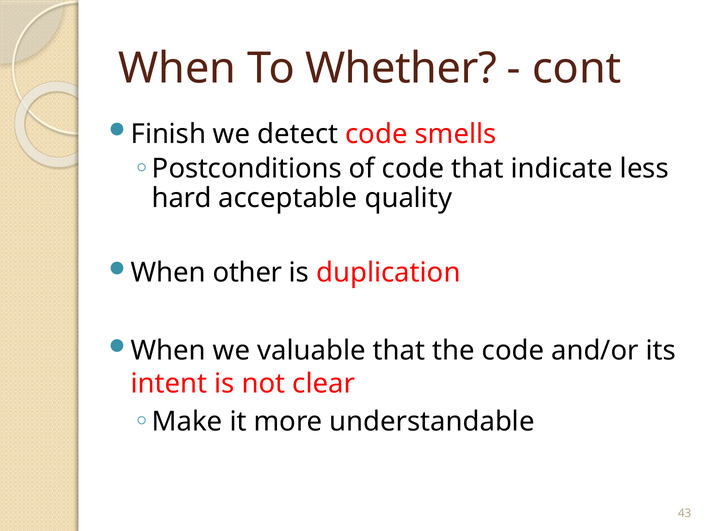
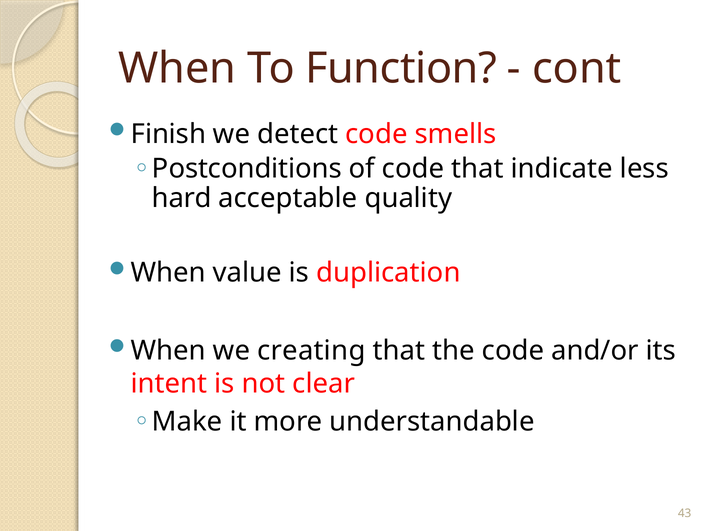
Whether: Whether -> Function
other: other -> value
valuable: valuable -> creating
